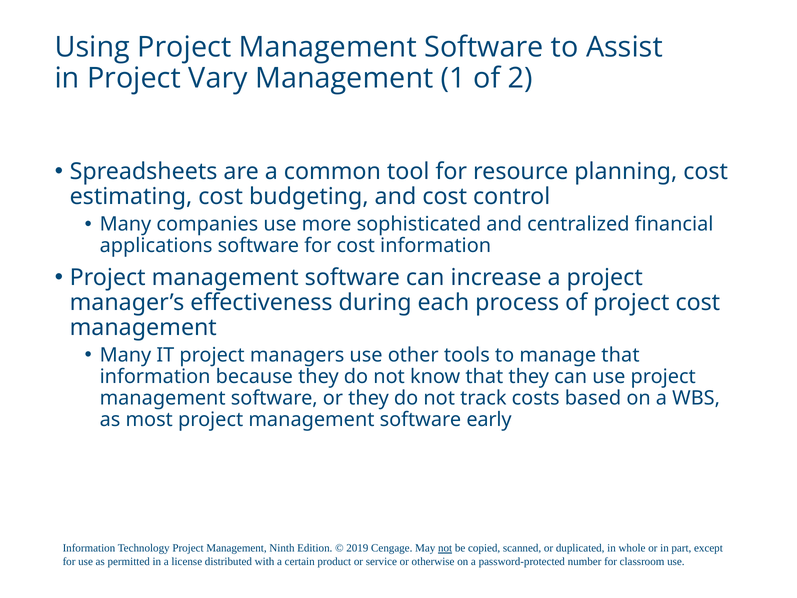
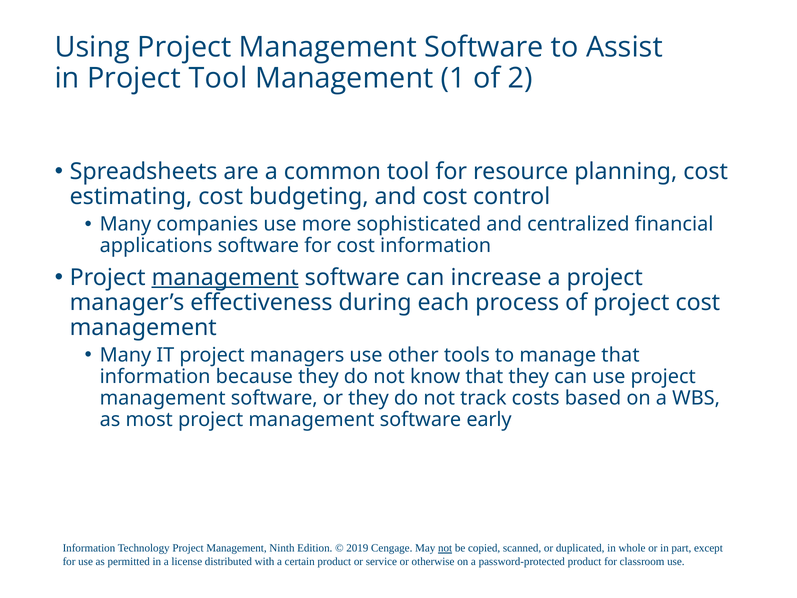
Project Vary: Vary -> Tool
management at (225, 277) underline: none -> present
password-protected number: number -> product
